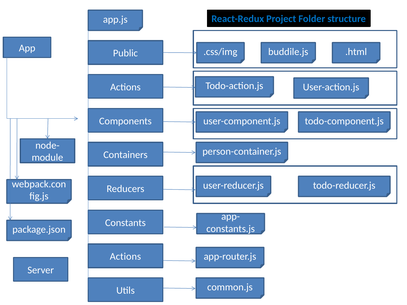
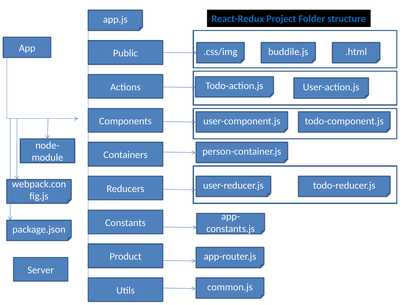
Actions at (125, 257): Actions -> Product
